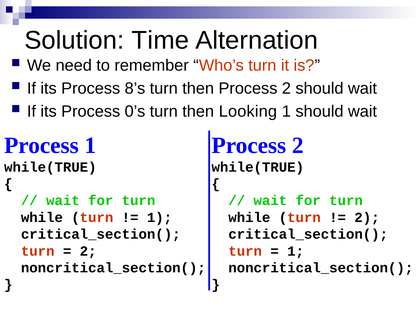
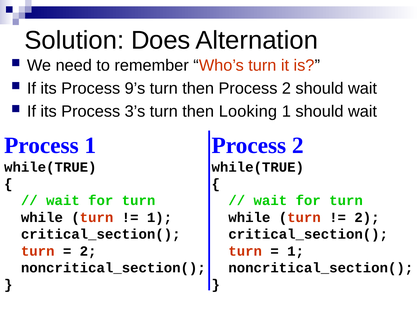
Time: Time -> Does
8’s: 8’s -> 9’s
0’s: 0’s -> 3’s
